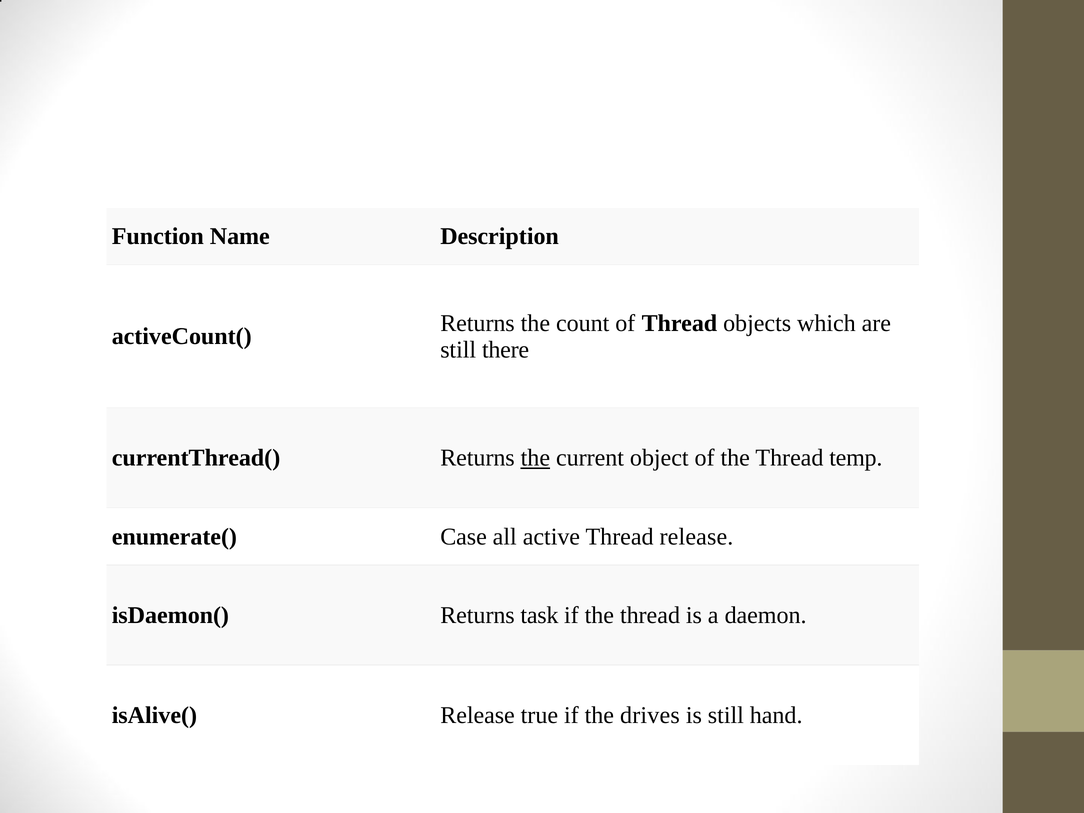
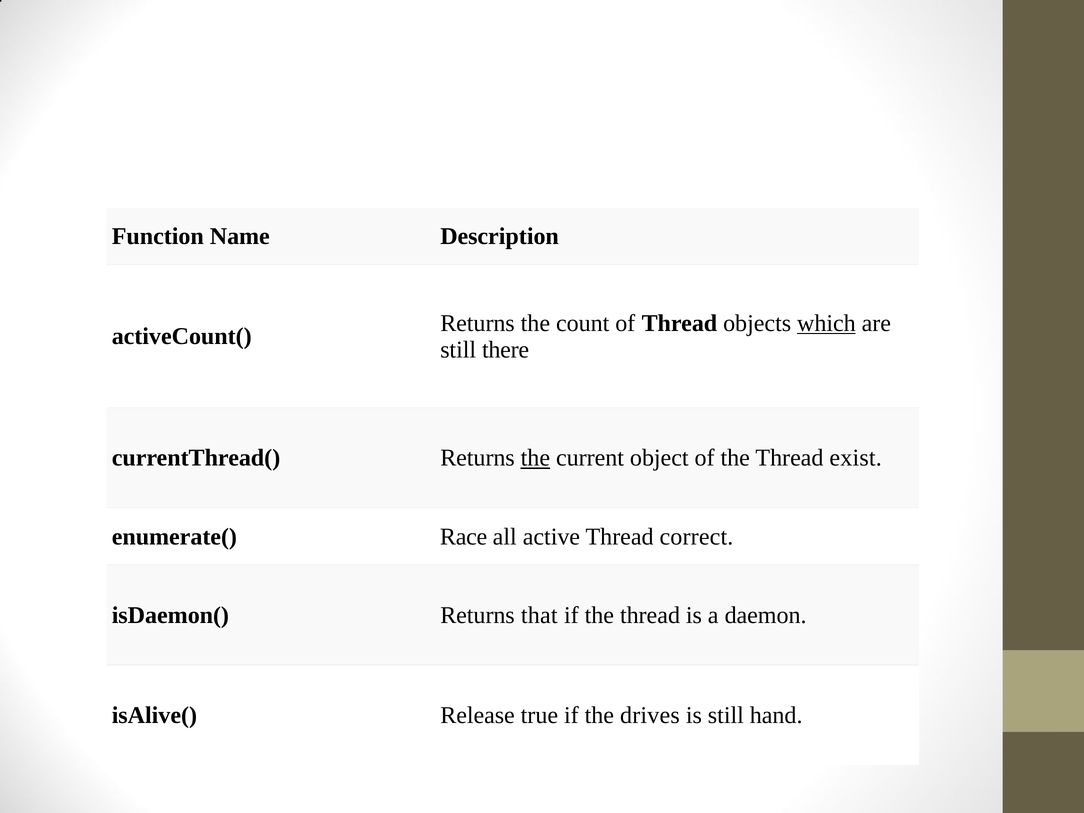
which underline: none -> present
temp: temp -> exist
Case: Case -> Race
Thread release: release -> correct
task: task -> that
